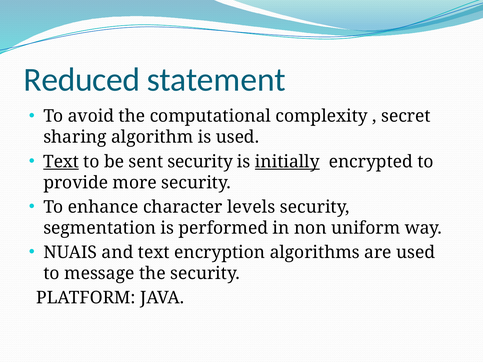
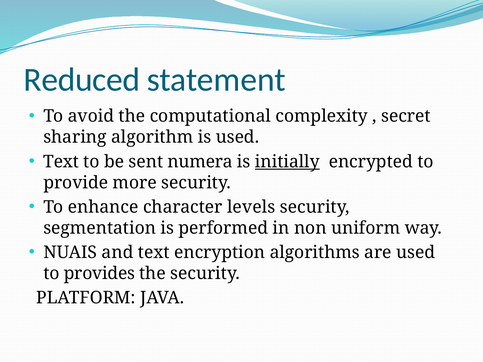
Text at (61, 162) underline: present -> none
sent security: security -> numera
message: message -> provides
